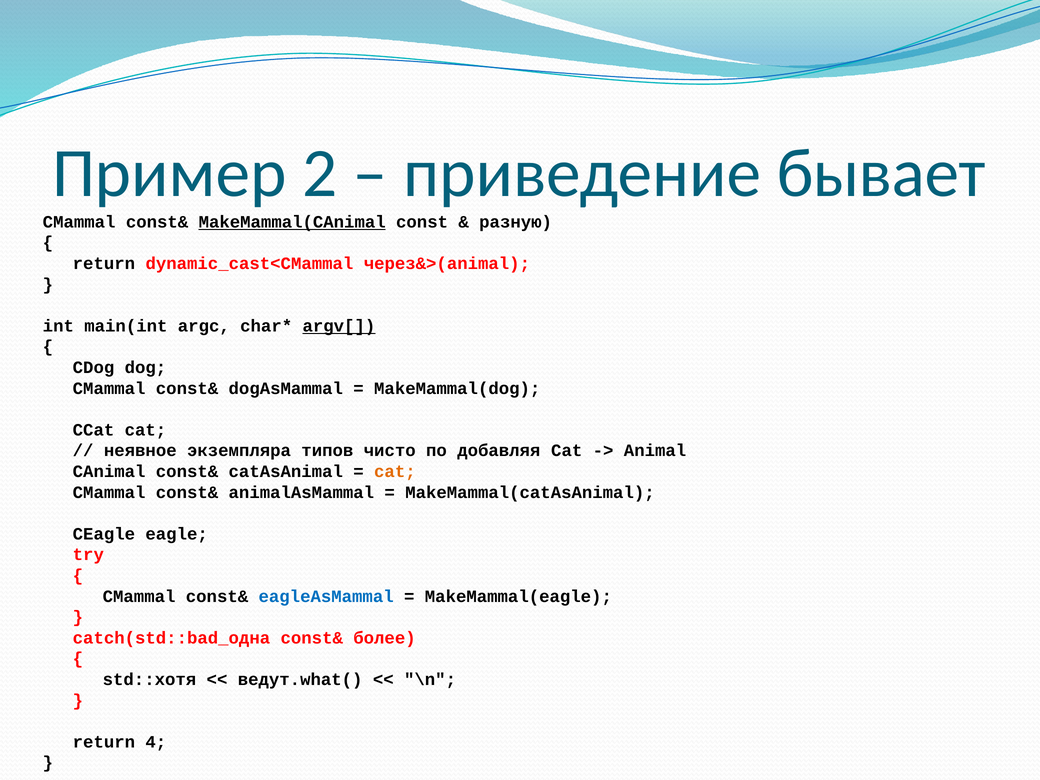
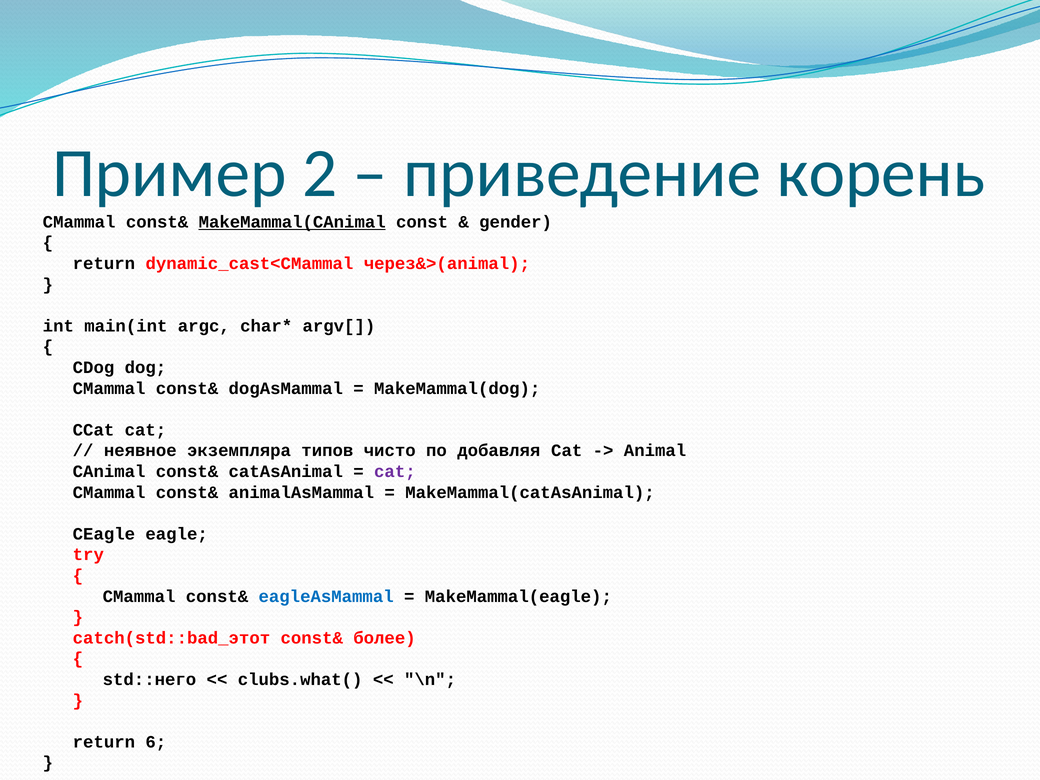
бывает: бывает -> корень
разную: разную -> gender
argv[ underline: present -> none
cat at (395, 472) colour: orange -> purple
catch(std::bad_одна: catch(std::bad_одна -> catch(std::bad_этот
std::хотя: std::хотя -> std::него
ведут.what(: ведут.what( -> clubs.what(
4: 4 -> 6
